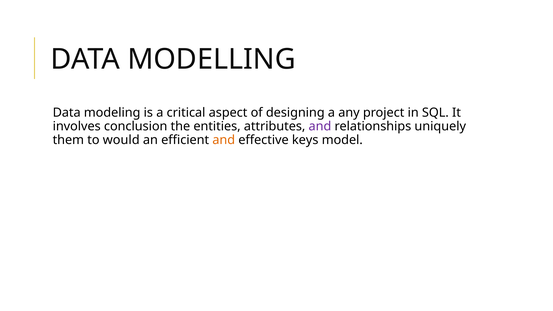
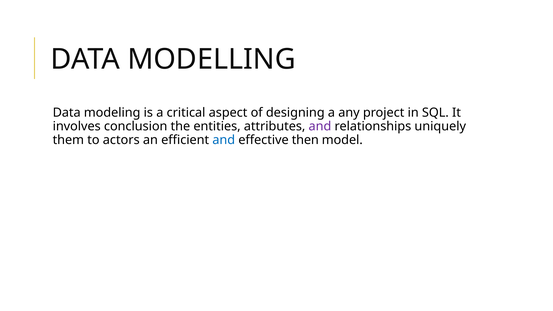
would: would -> actors
and at (224, 140) colour: orange -> blue
keys: keys -> then
